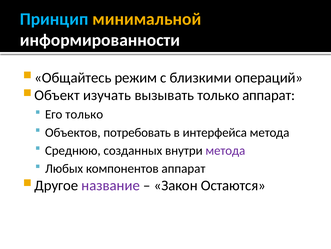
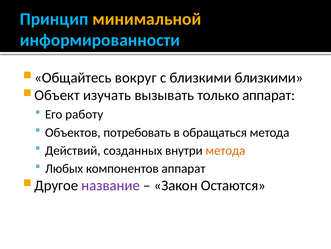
информированности colour: white -> light blue
режим: режим -> вокруг
близкими операций: операций -> близкими
Его только: только -> работу
интерфейса: интерфейса -> обращаться
Среднюю: Среднюю -> Действий
метода at (225, 150) colour: purple -> orange
